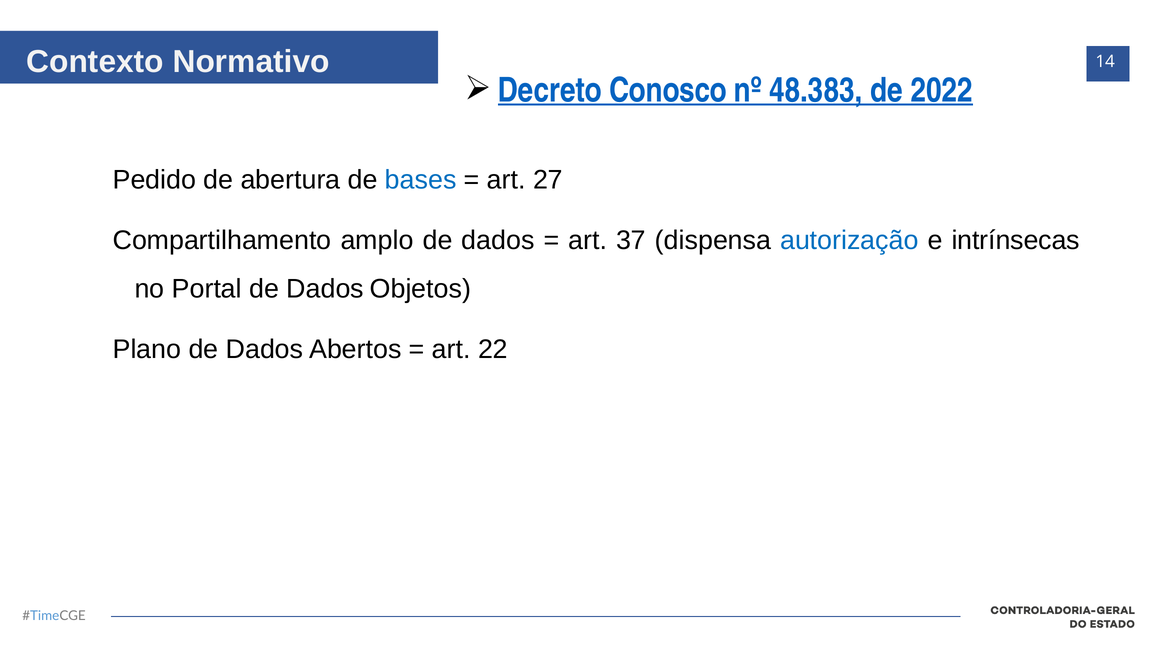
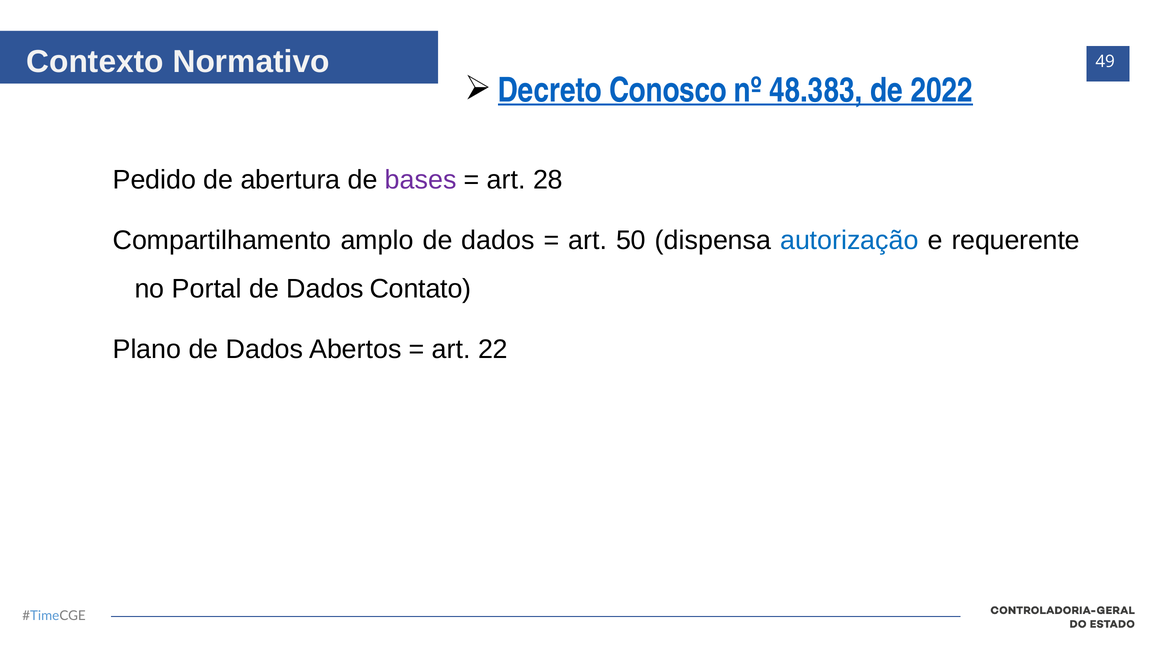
14: 14 -> 49
bases colour: blue -> purple
27: 27 -> 28
37: 37 -> 50
intrínsecas: intrínsecas -> requerente
Objetos: Objetos -> Contato
